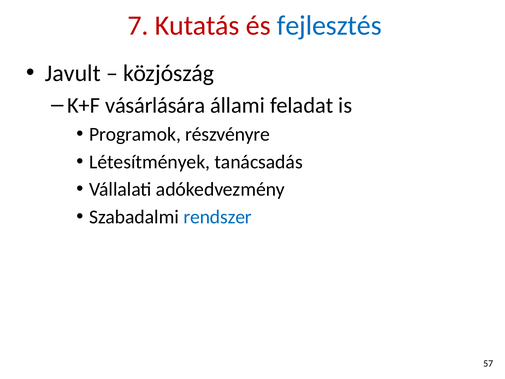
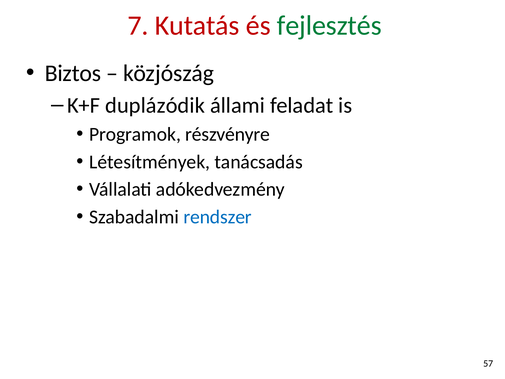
fejlesztés colour: blue -> green
Javult: Javult -> Biztos
vásárlására: vásárlására -> duplázódik
